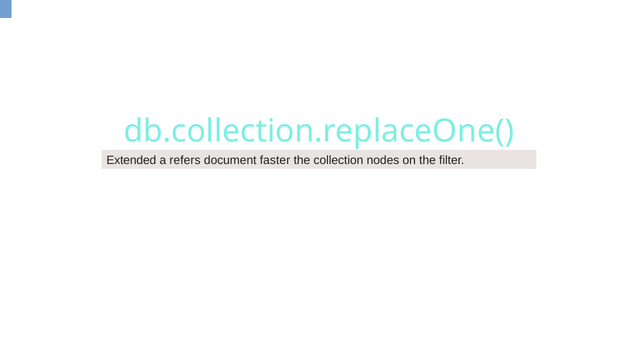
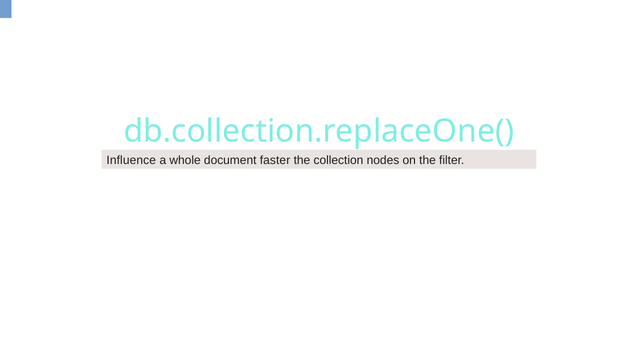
Extended: Extended -> Influence
refers: refers -> whole
